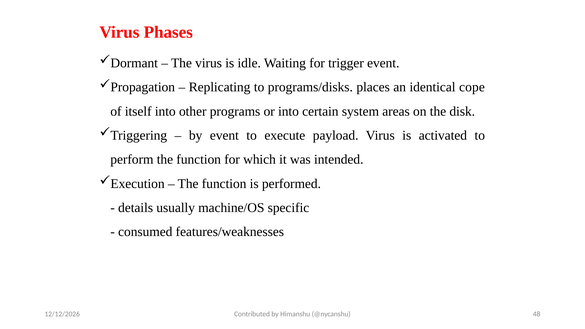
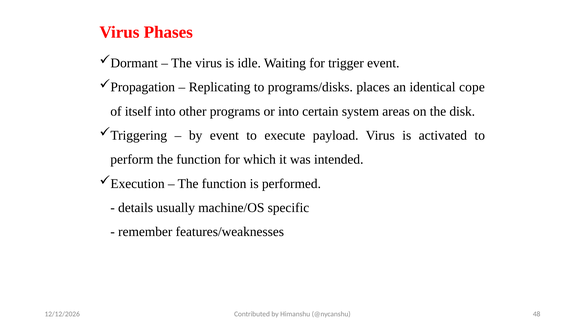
consumed: consumed -> remember
